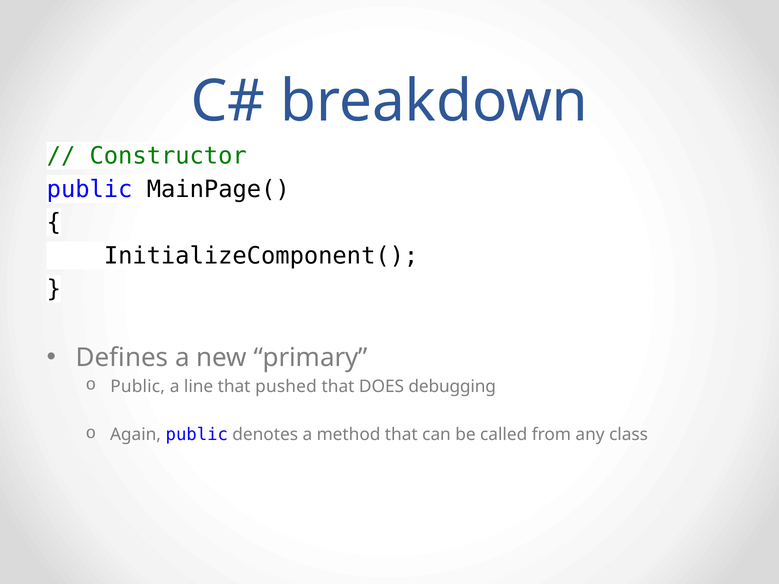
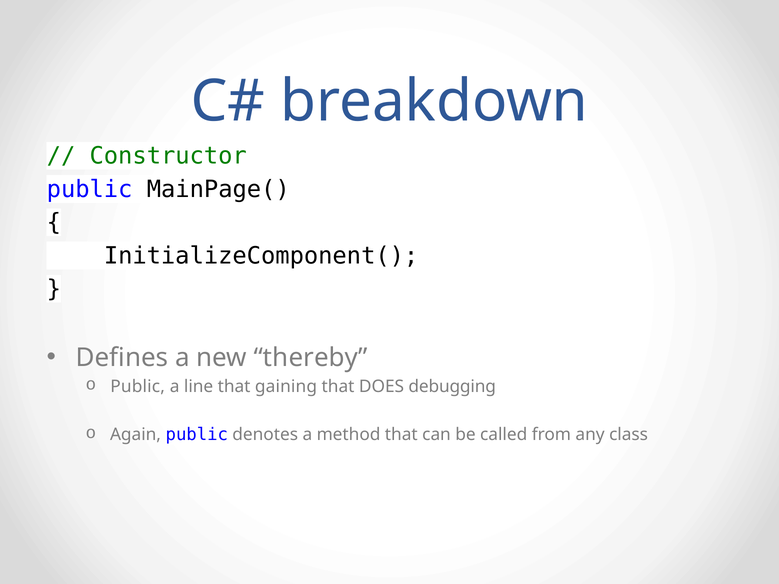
primary: primary -> thereby
pushed: pushed -> gaining
